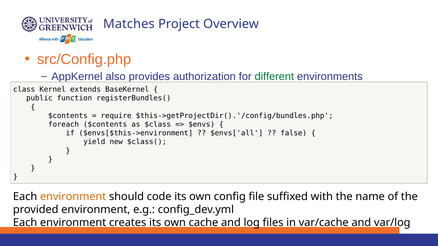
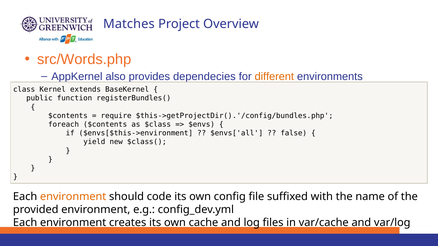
src/Config.php: src/Config.php -> src/Words.php
authorization: authorization -> dependecies
different colour: green -> orange
